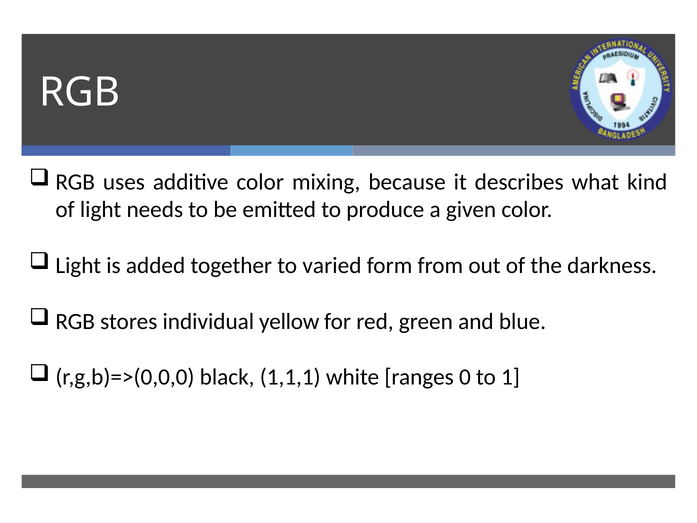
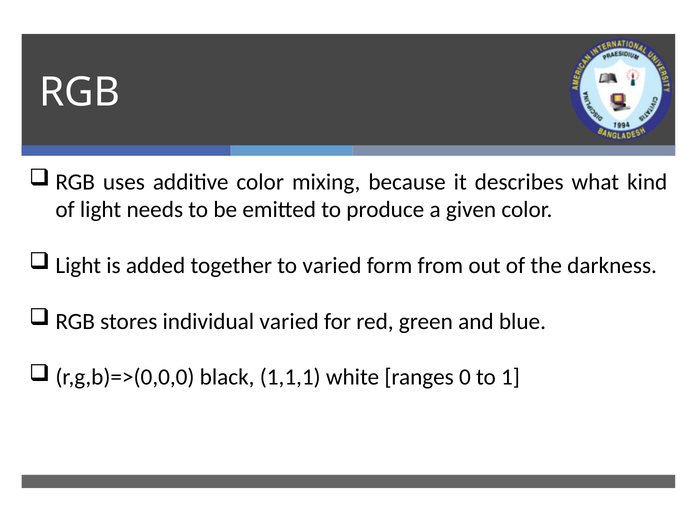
individual yellow: yellow -> varied
